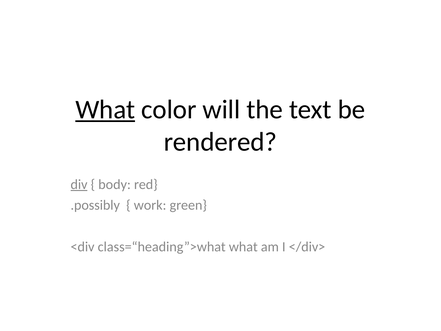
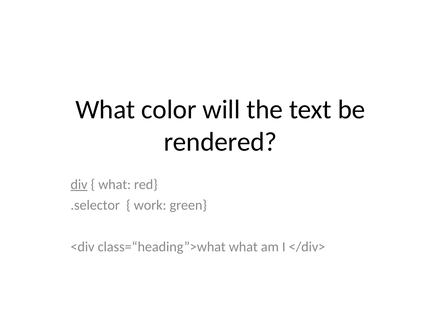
What at (105, 109) underline: present -> none
body at (115, 184): body -> what
.possibly: .possibly -> .selector
